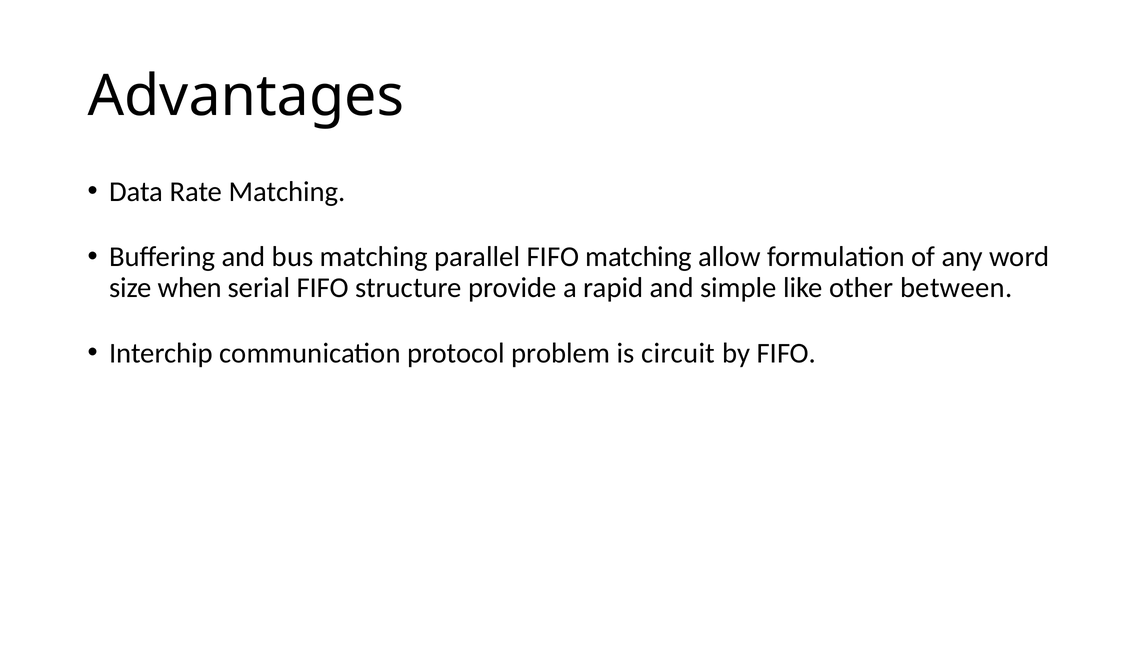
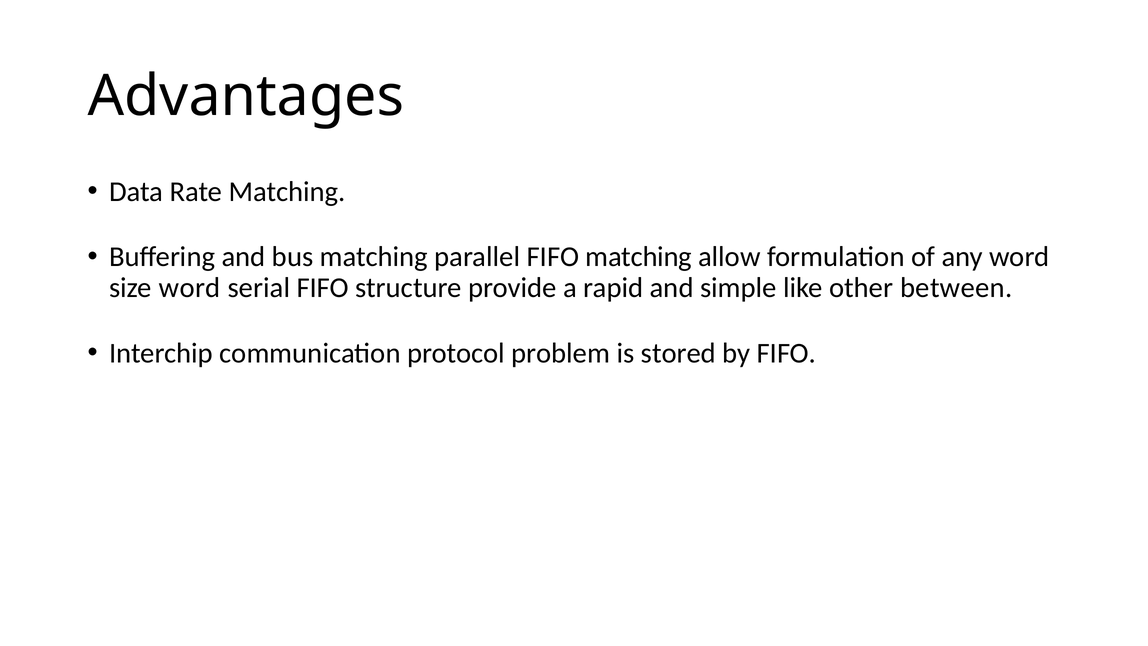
size when: when -> word
circuit: circuit -> stored
